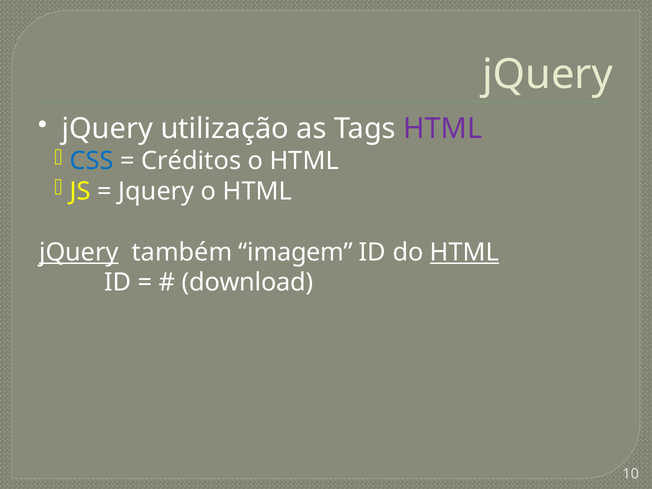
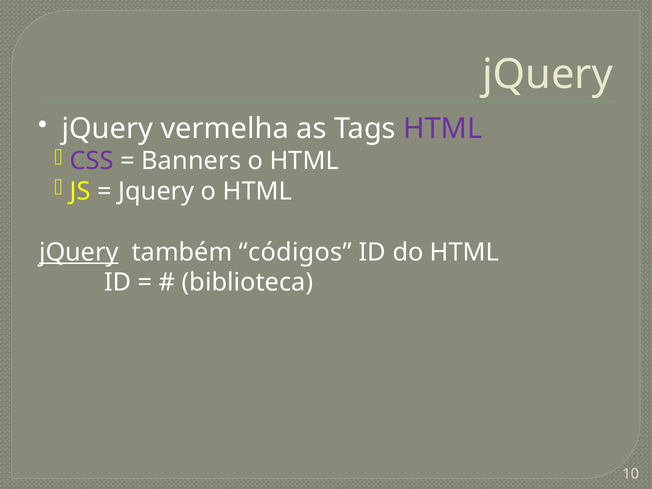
utilização: utilização -> vermelha
CSS colour: blue -> purple
Créditos: Créditos -> Banners
imagem: imagem -> códigos
HTML at (464, 252) underline: present -> none
download: download -> biblioteca
